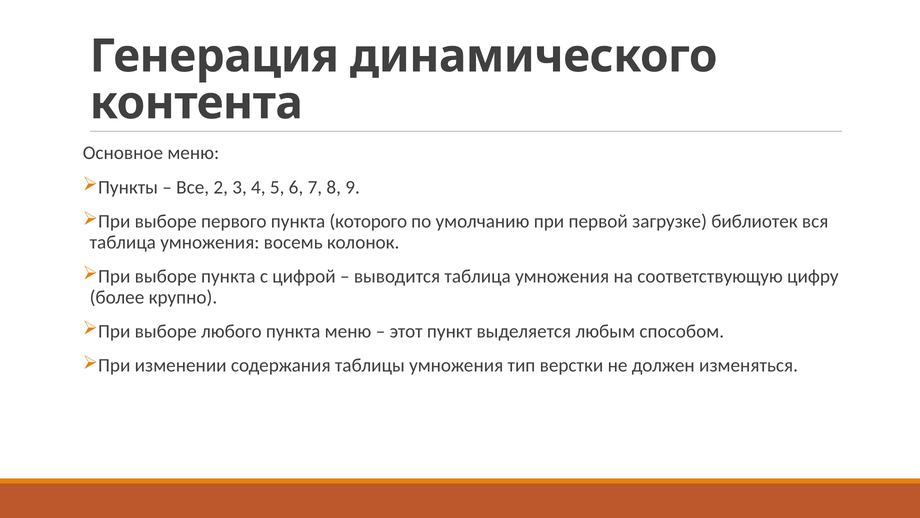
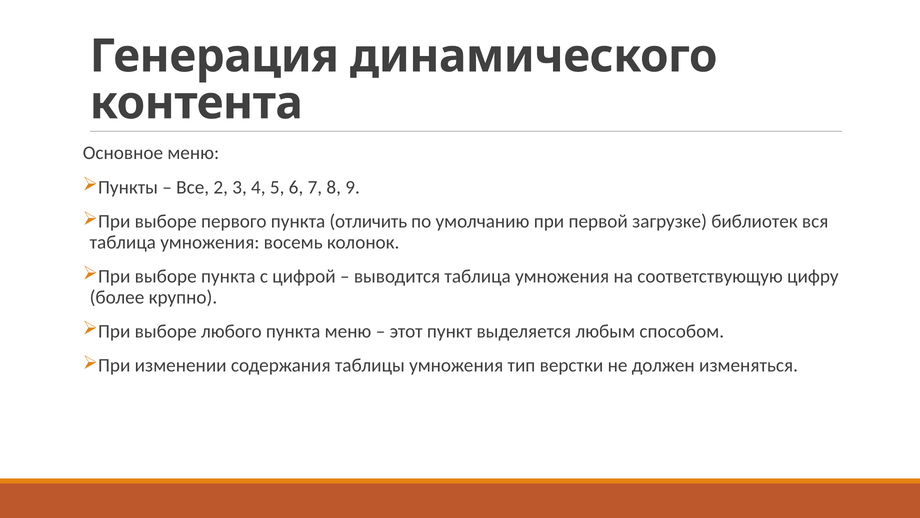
которого: которого -> отличить
